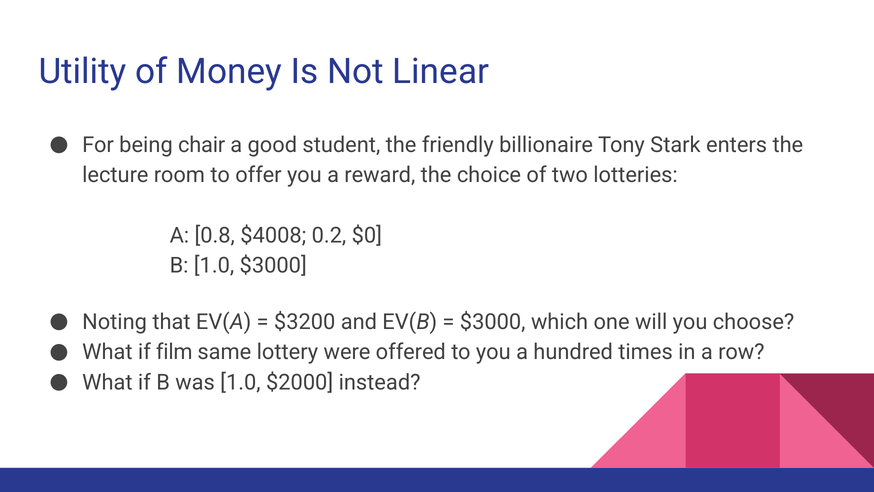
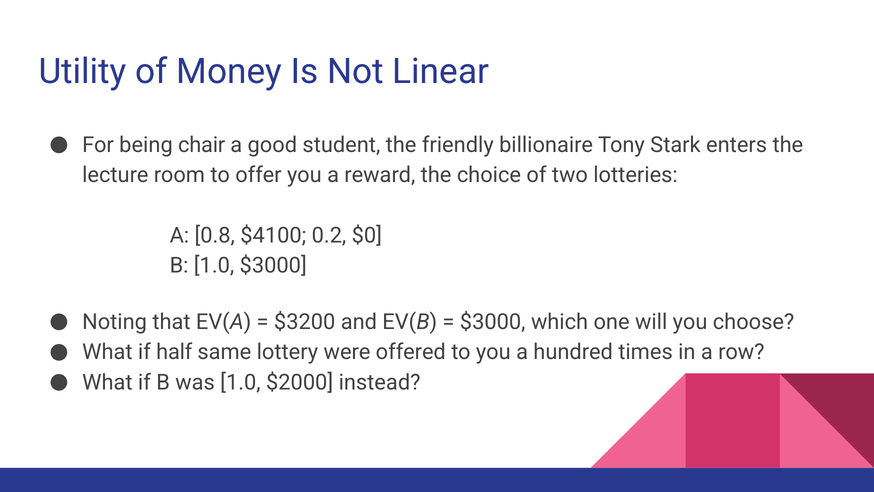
$4008: $4008 -> $4100
film: film -> half
